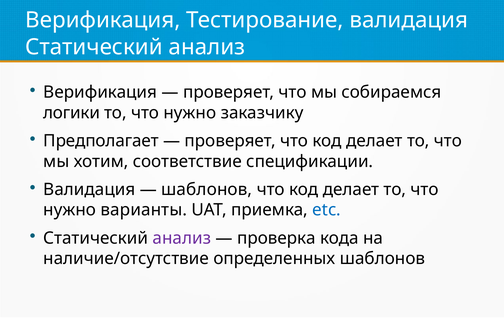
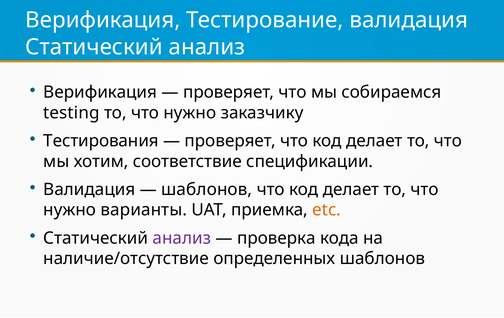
логики: логики -> testing
Предполагает: Предполагает -> Тестирования
etc colour: blue -> orange
